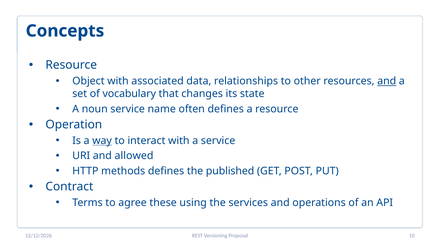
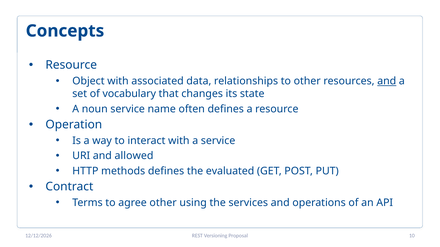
way underline: present -> none
published: published -> evaluated
agree these: these -> other
